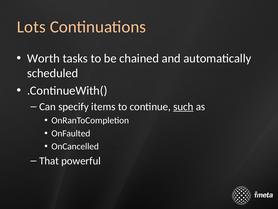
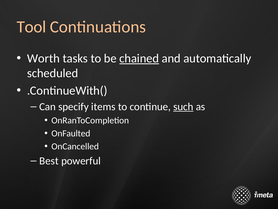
Lots: Lots -> Tool
chained underline: none -> present
That: That -> Best
